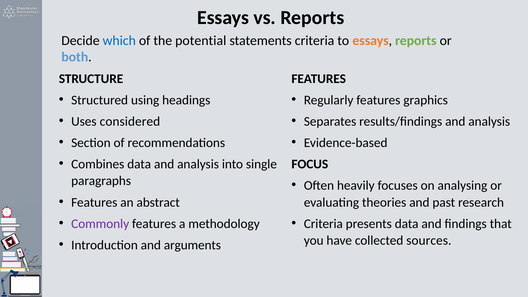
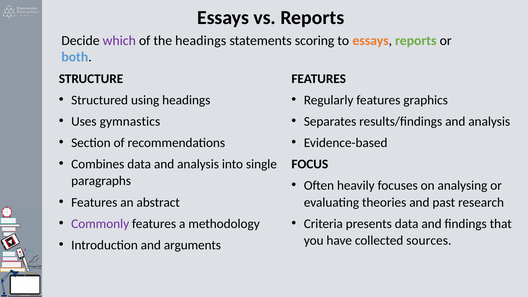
which colour: blue -> purple
the potential: potential -> headings
statements criteria: criteria -> scoring
considered: considered -> gymnastics
